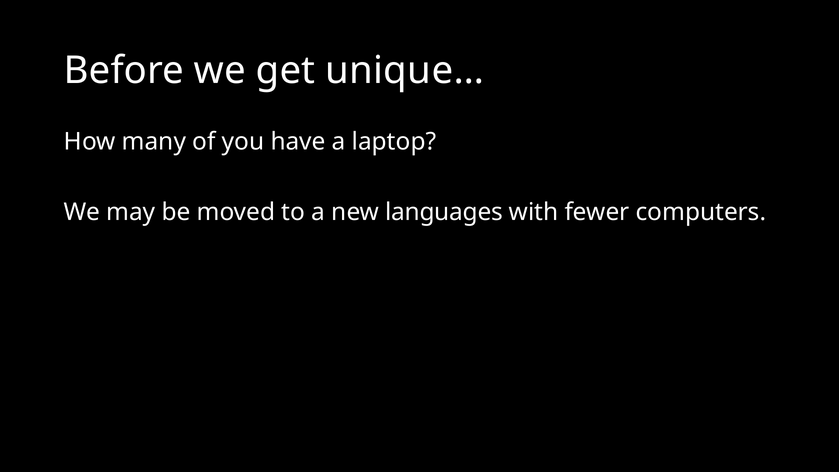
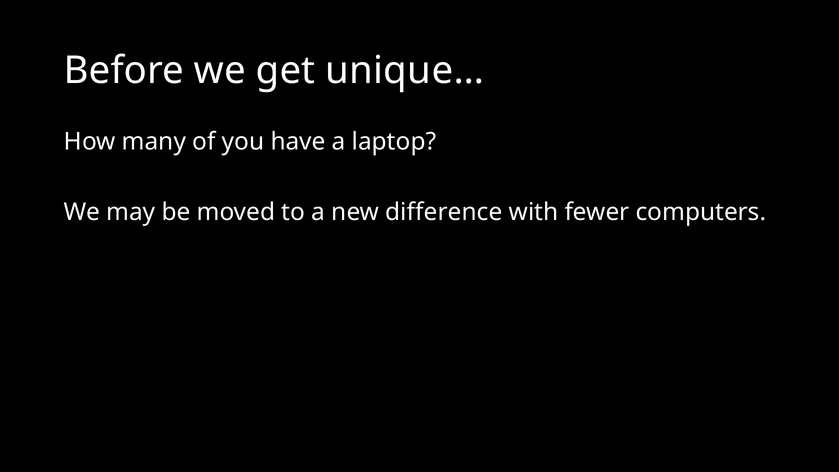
languages: languages -> difference
